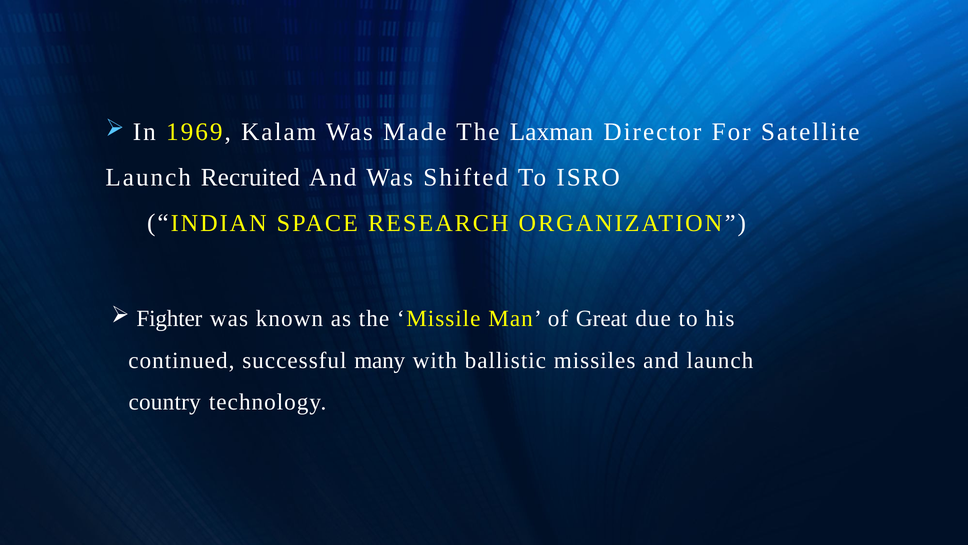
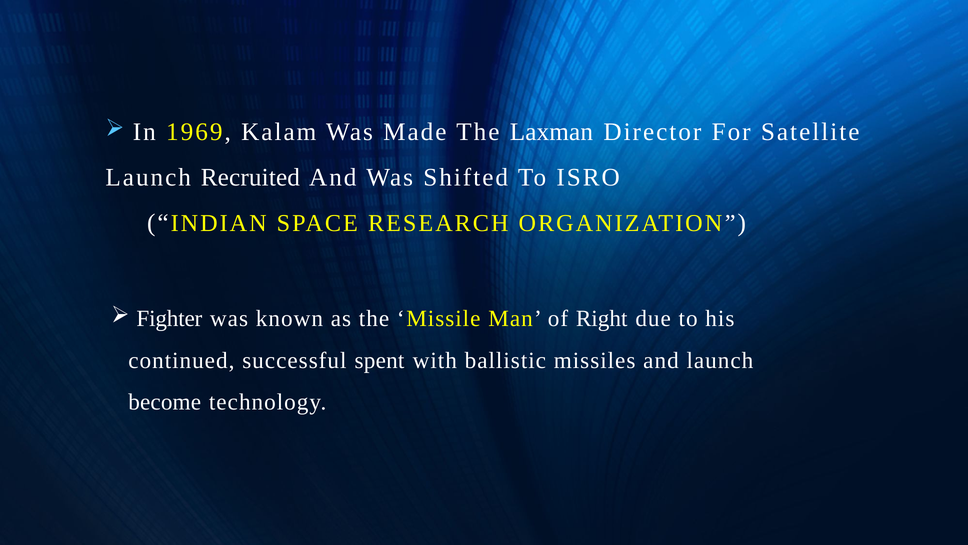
Great: Great -> Right
many: many -> spent
country: country -> become
